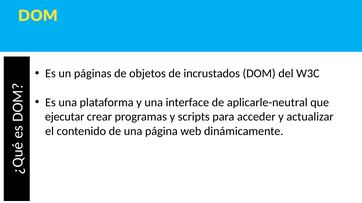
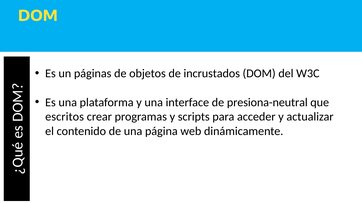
aplicarle-neutral: aplicarle-neutral -> presiona-neutral
ejecutar: ejecutar -> escritos
